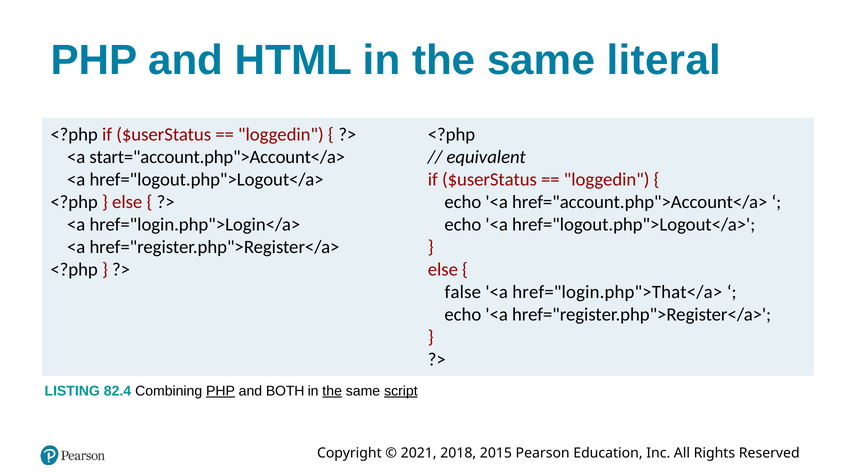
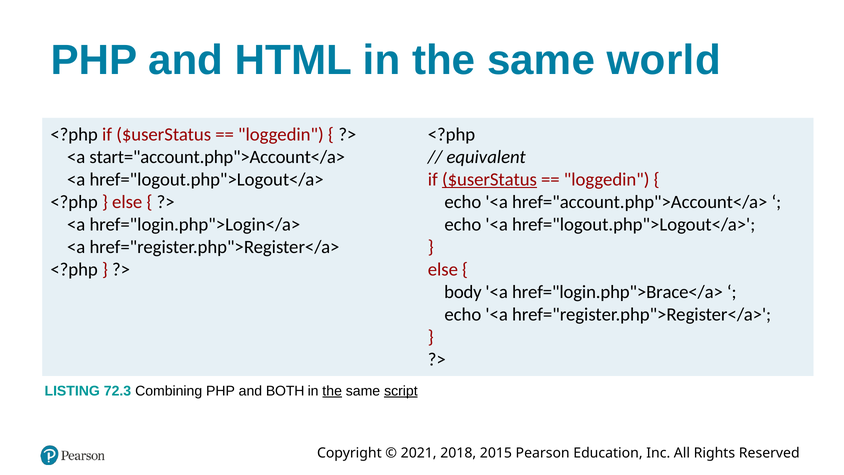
literal: literal -> world
$userStatus at (489, 179) underline: none -> present
false: false -> body
href="login.php">That</a>: href="login.php">That</a> -> href="login.php">Brace</a>
82.4: 82.4 -> 72.3
PHP at (221, 391) underline: present -> none
